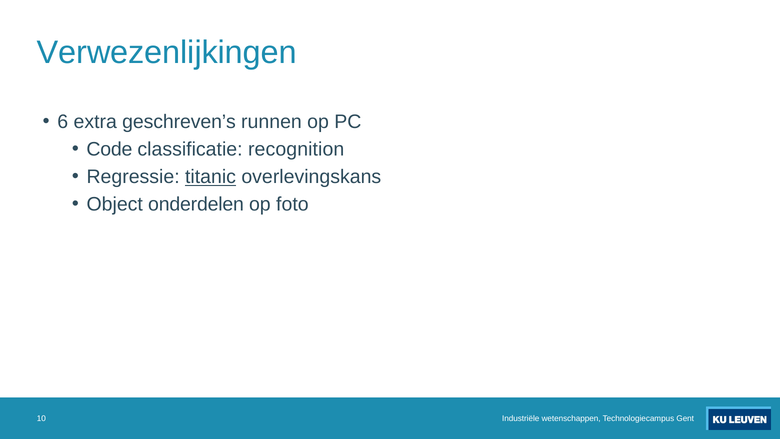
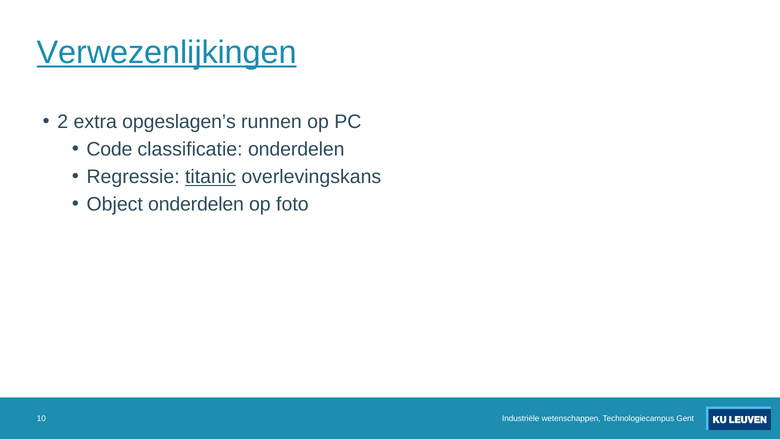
Verwezenlijkingen underline: none -> present
6: 6 -> 2
geschreven’s: geschreven’s -> opgeslagen’s
classificatie recognition: recognition -> onderdelen
